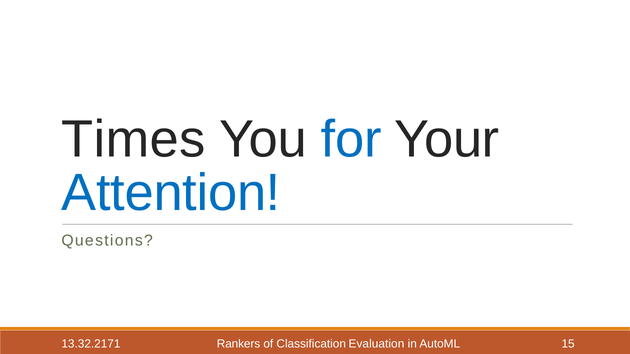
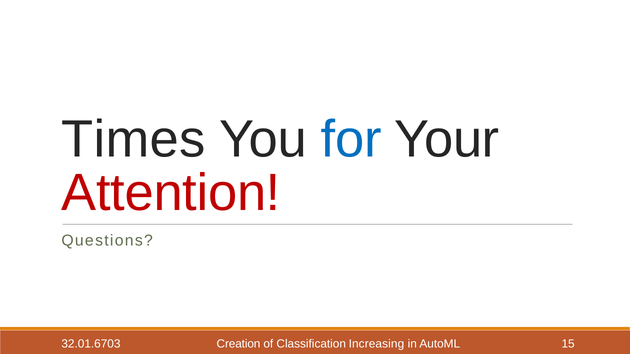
Attention colour: blue -> red
13.32.2171: 13.32.2171 -> 32.01.6703
Rankers: Rankers -> Creation
Evaluation: Evaluation -> Increasing
